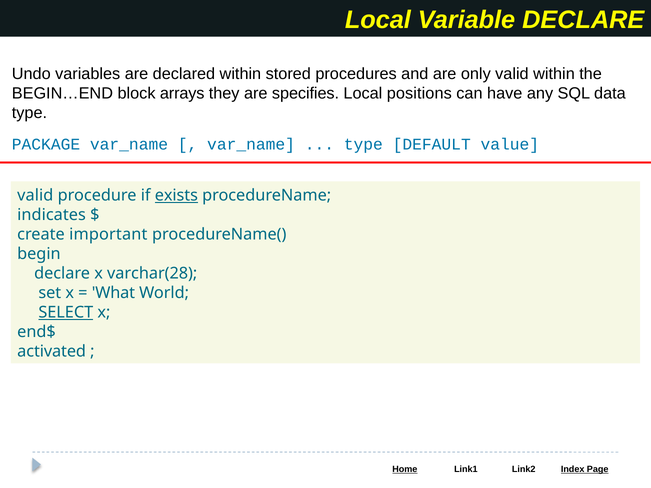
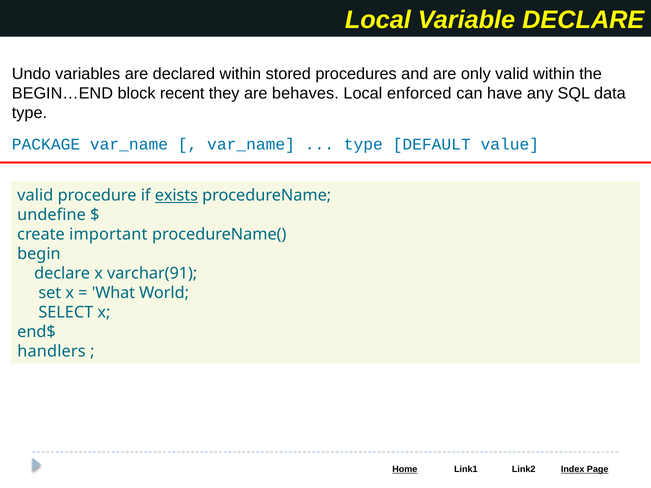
arrays: arrays -> recent
specifies: specifies -> behaves
positions: positions -> enforced
indicates: indicates -> undefine
varchar(28: varchar(28 -> varchar(91
SELECT underline: present -> none
activated: activated -> handlers
